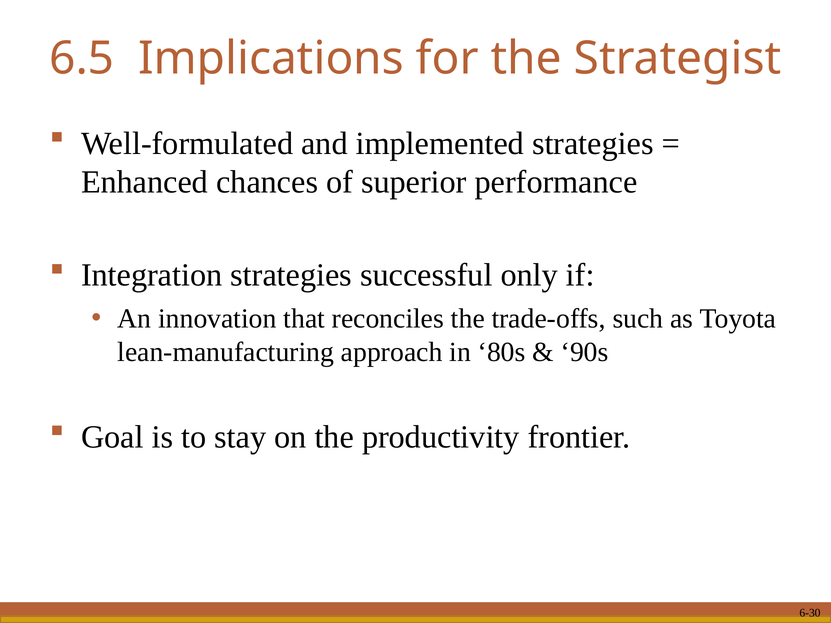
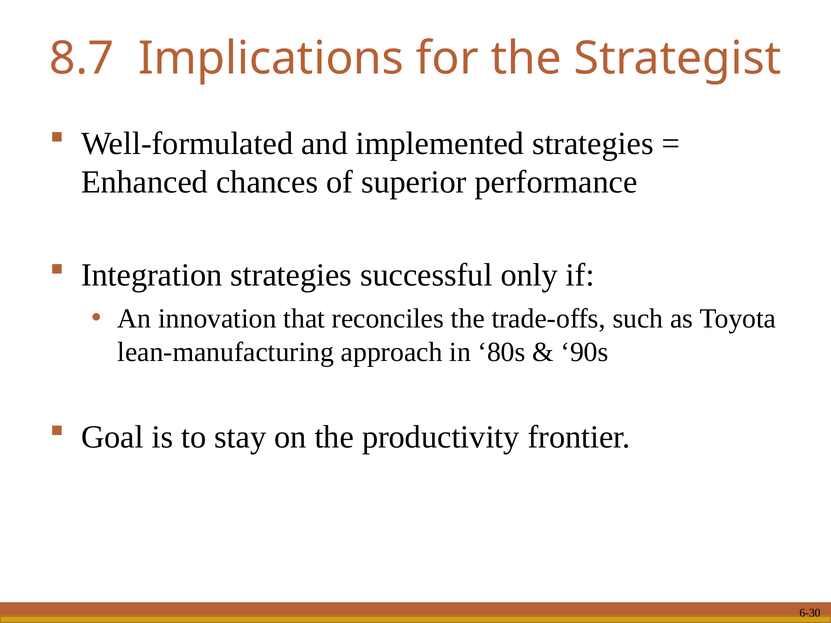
6.5: 6.5 -> 8.7
